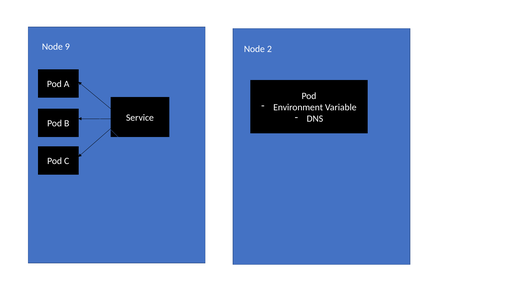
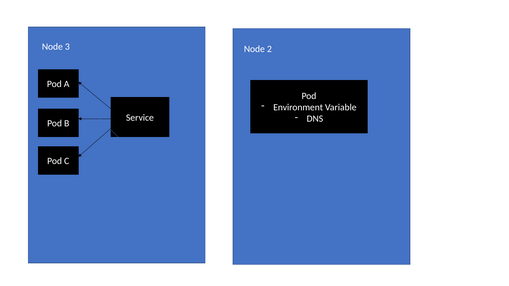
9: 9 -> 3
